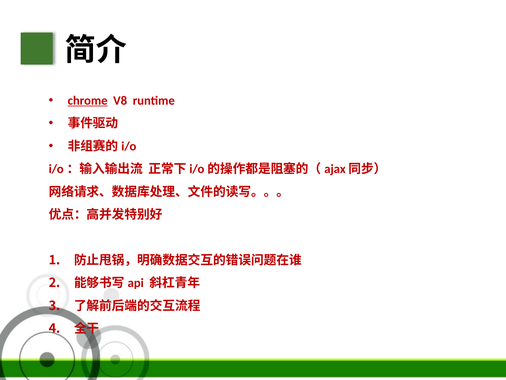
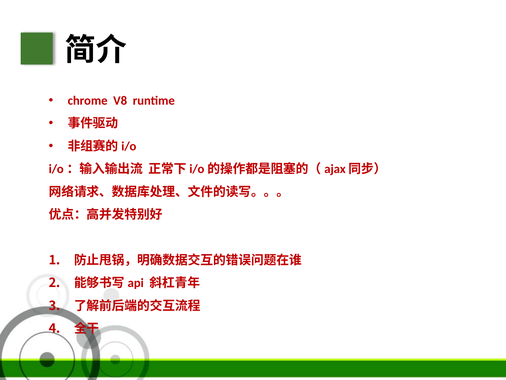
chrome underline: present -> none
